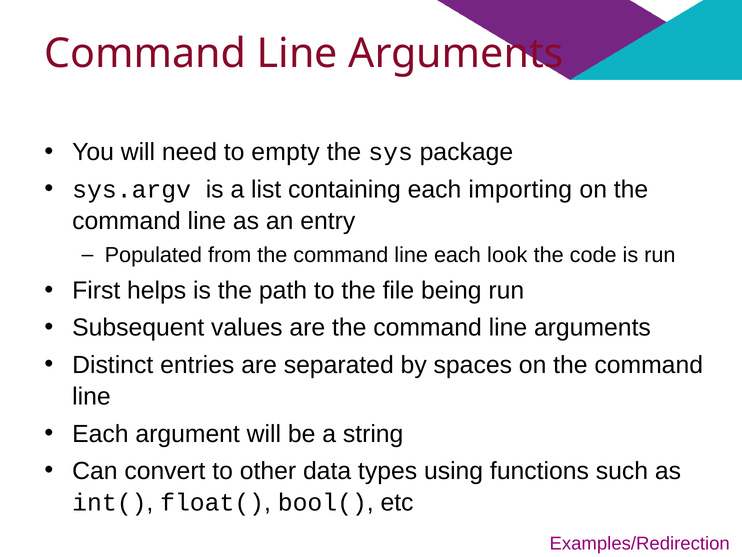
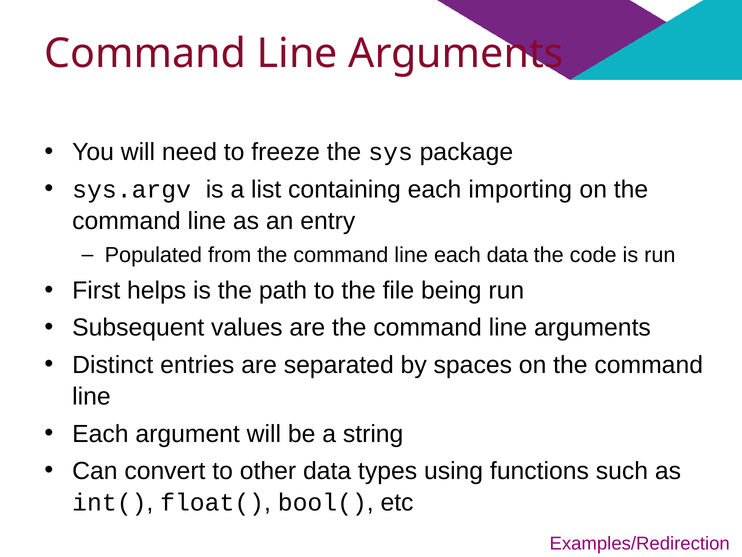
empty: empty -> freeze
each look: look -> data
